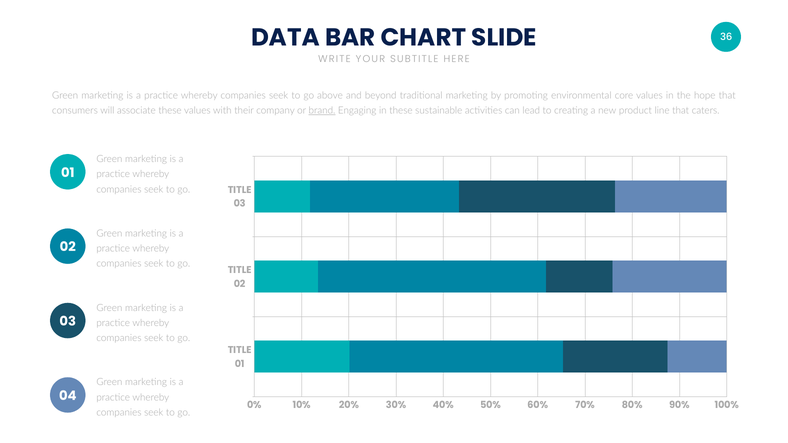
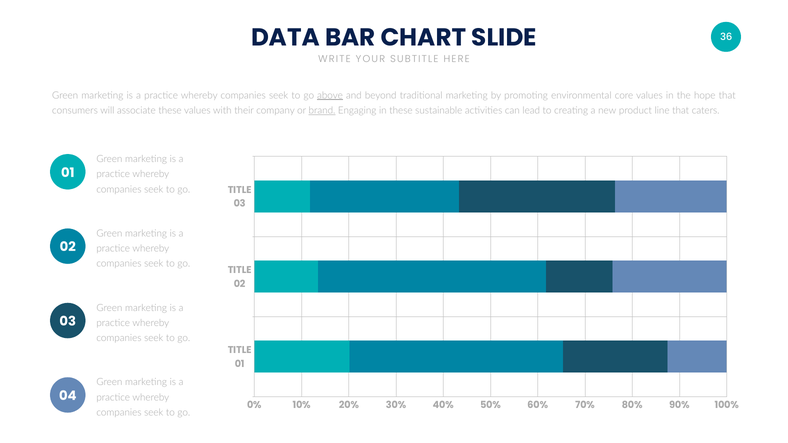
above underline: none -> present
